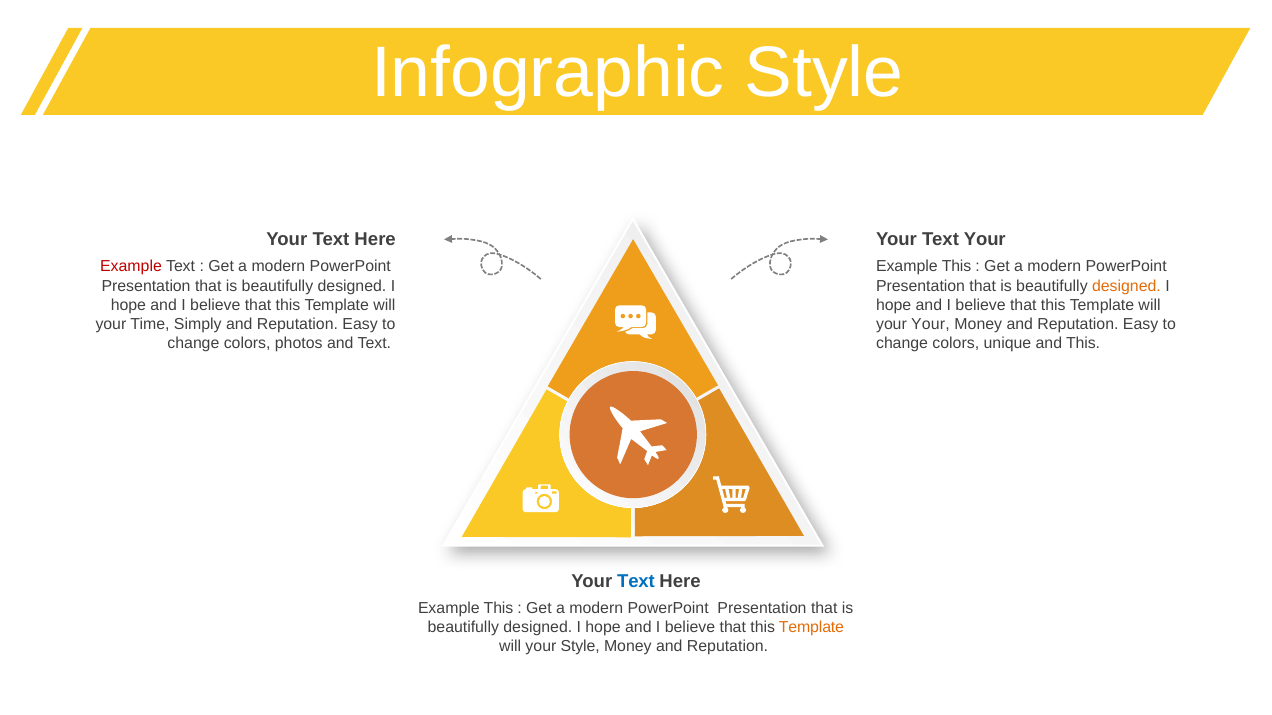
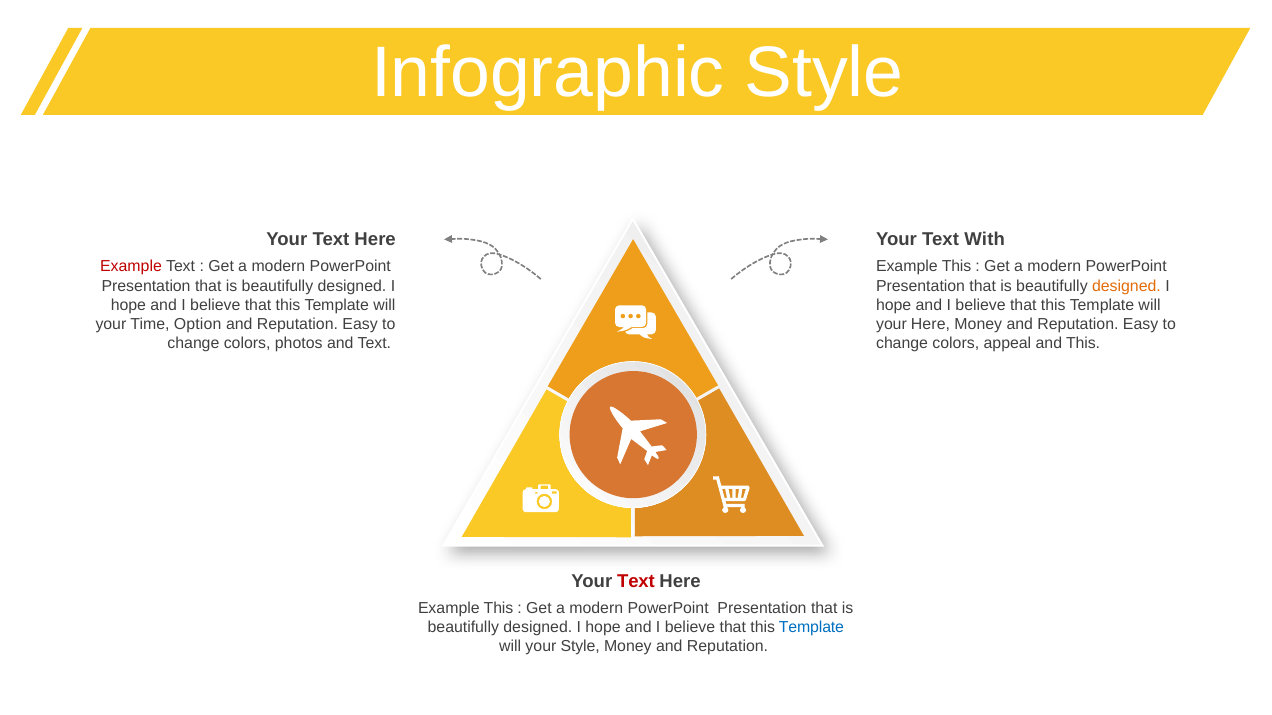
Your Text Your: Your -> With
Simply: Simply -> Option
your Your: Your -> Here
unique: unique -> appeal
Text at (636, 582) colour: blue -> red
Template at (812, 627) colour: orange -> blue
